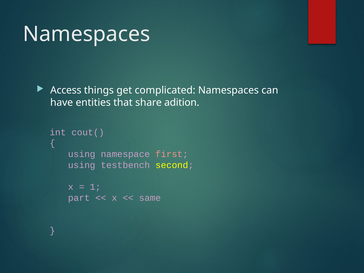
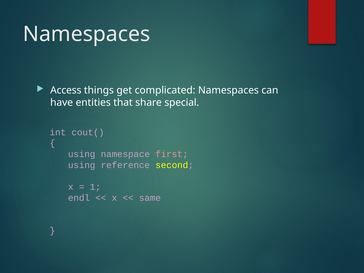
adition: adition -> special
testbench: testbench -> reference
part: part -> endl
